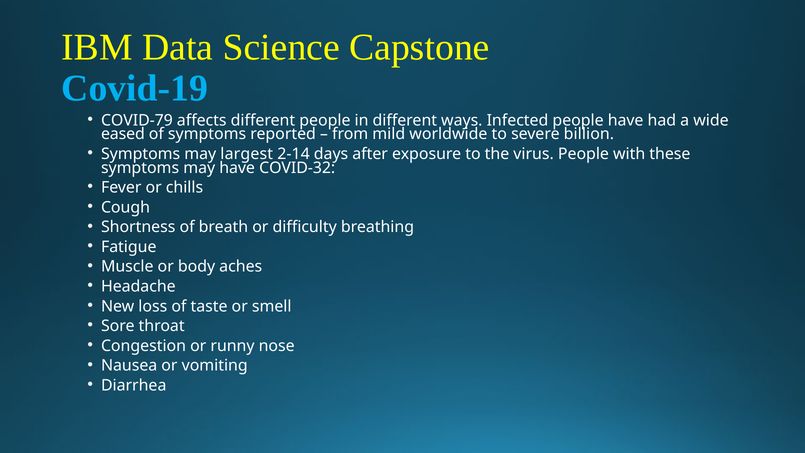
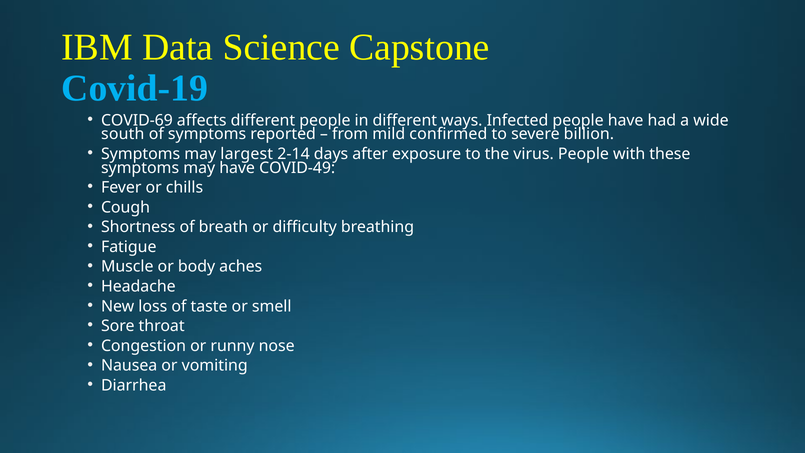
COVID-79: COVID-79 -> COVID-69
eased: eased -> south
worldwide: worldwide -> confirmed
COVID-32: COVID-32 -> COVID-49
